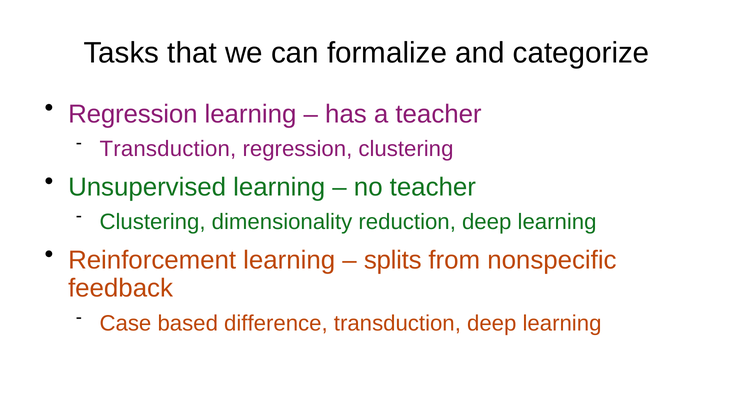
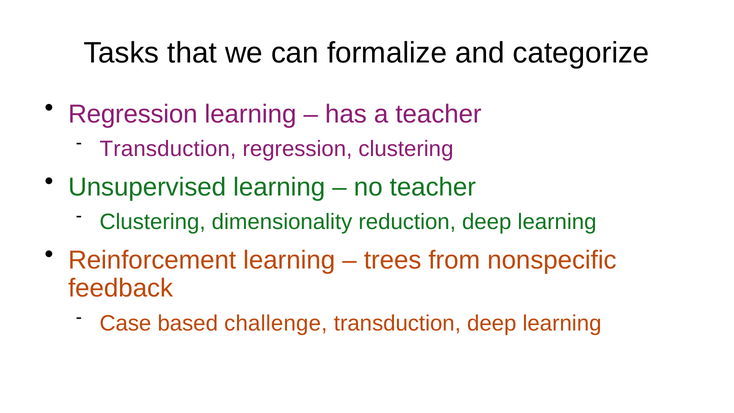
splits: splits -> trees
difference: difference -> challenge
